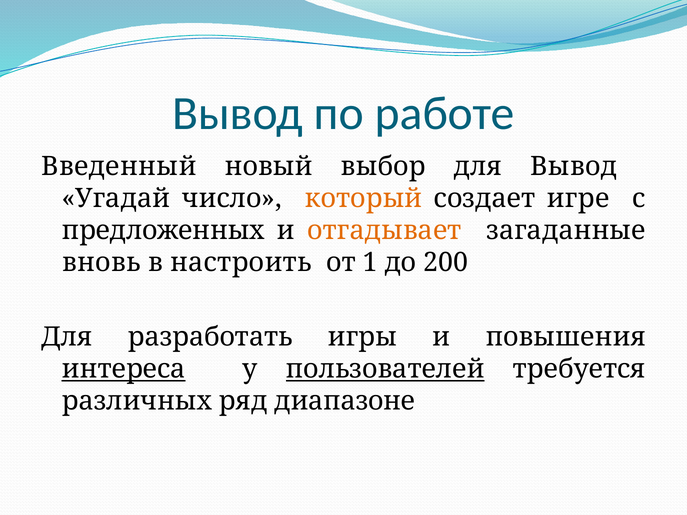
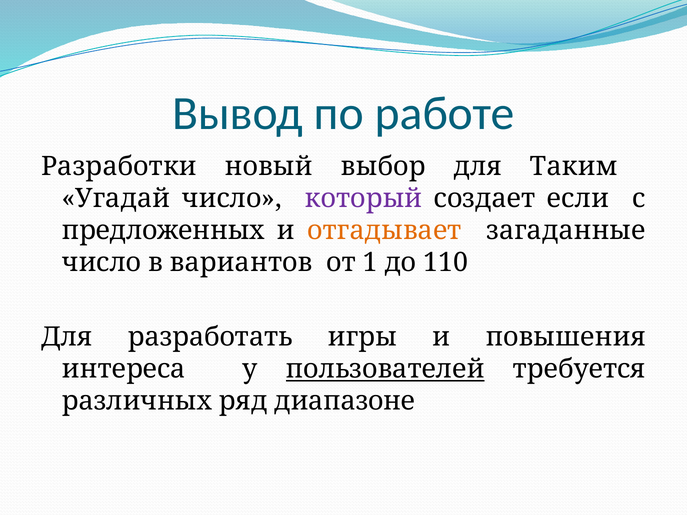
Введенный: Введенный -> Разработки
для Вывод: Вывод -> Таким
который colour: orange -> purple
игре: игре -> если
вновь at (101, 263): вновь -> число
настроить: настроить -> вариантов
200: 200 -> 110
интереса underline: present -> none
